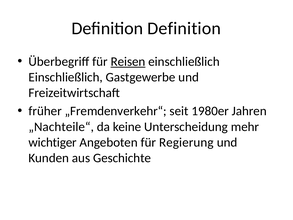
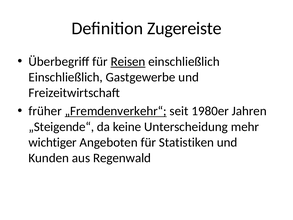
Definition Definition: Definition -> Zugereiste
„Fremdenverkehr“ underline: none -> present
„Nachteile“: „Nachteile“ -> „Steigende“
Regierung: Regierung -> Statistiken
Geschichte: Geschichte -> Regenwald
